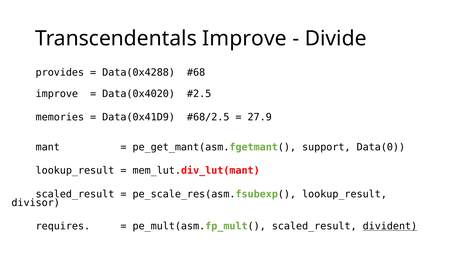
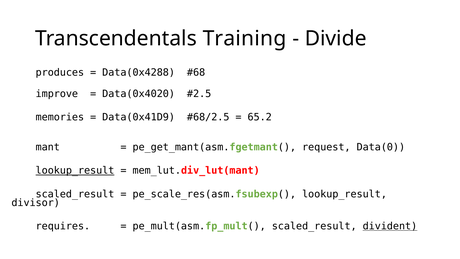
Transcendentals Improve: Improve -> Training
provides: provides -> produces
27.9: 27.9 -> 65.2
support: support -> request
lookup_result at (75, 170) underline: none -> present
